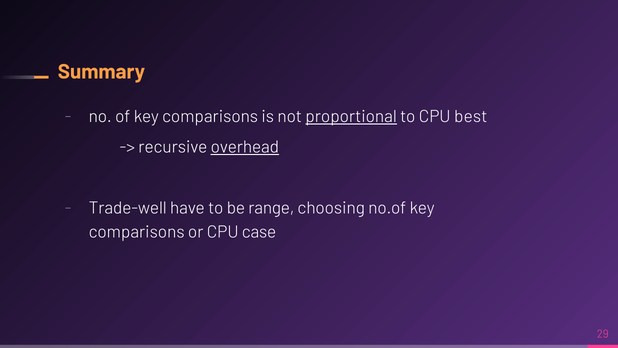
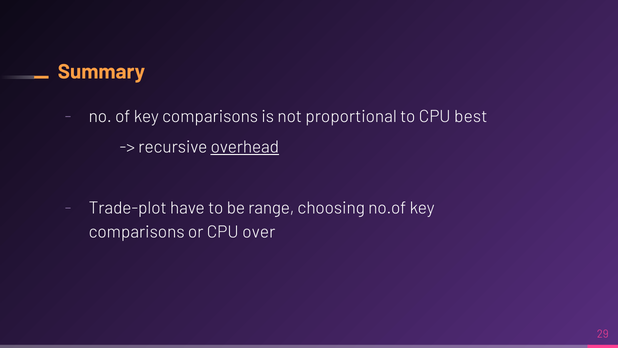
proportional underline: present -> none
Trade-well: Trade-well -> Trade-plot
case: case -> over
